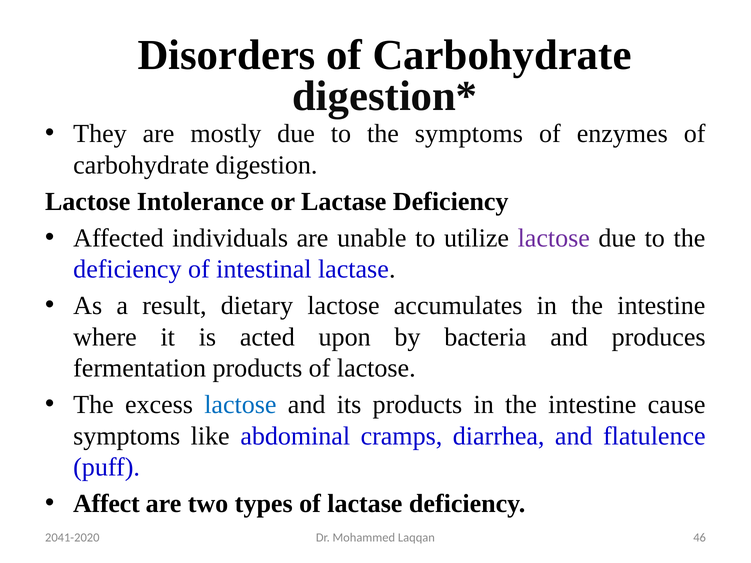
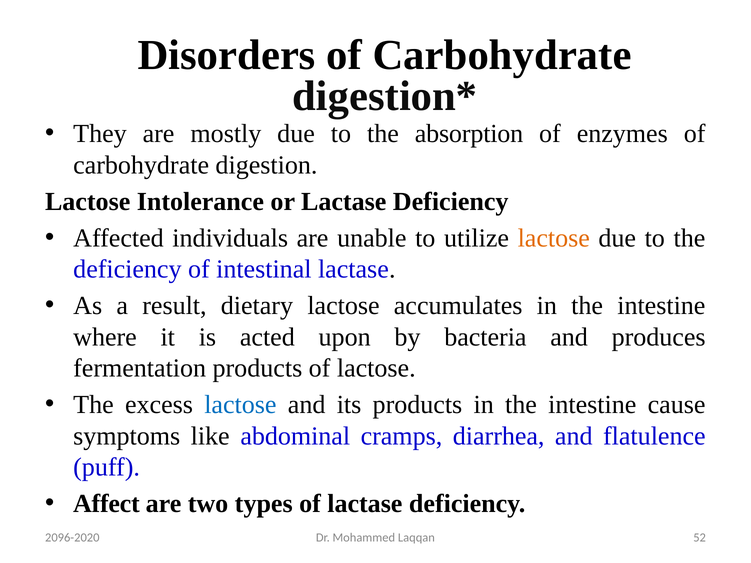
the symptoms: symptoms -> absorption
lactose at (554, 238) colour: purple -> orange
46: 46 -> 52
2041-2020: 2041-2020 -> 2096-2020
